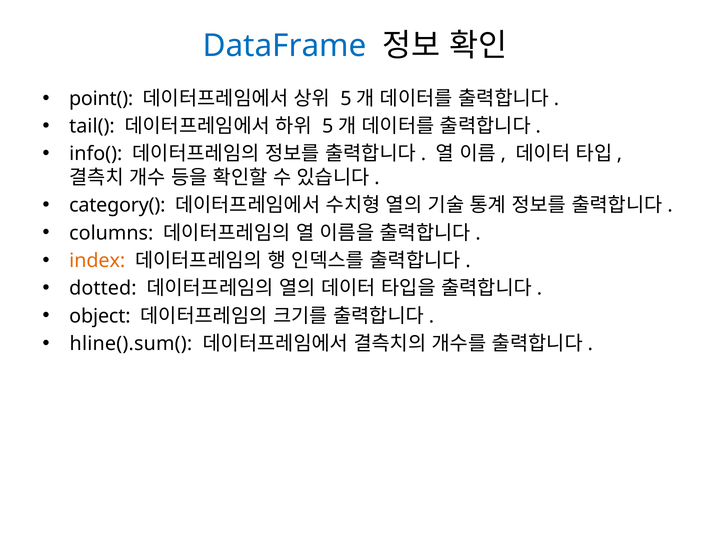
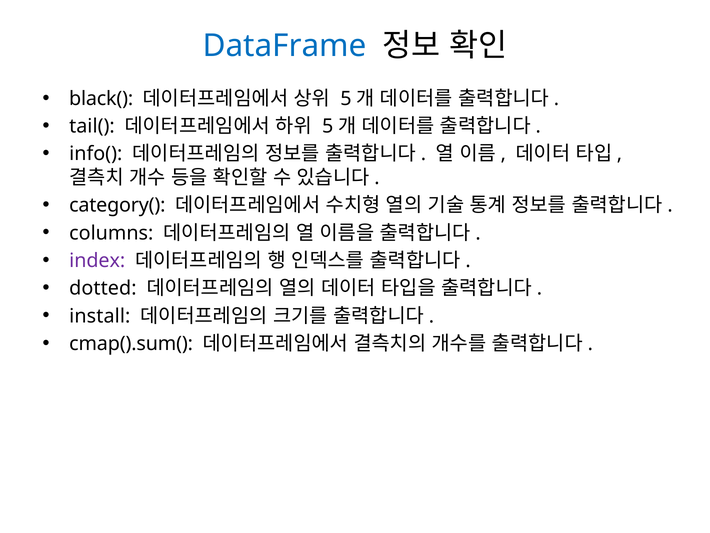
point(: point( -> black(
index colour: orange -> purple
object: object -> install
hline().sum(: hline().sum( -> cmap().sum(
